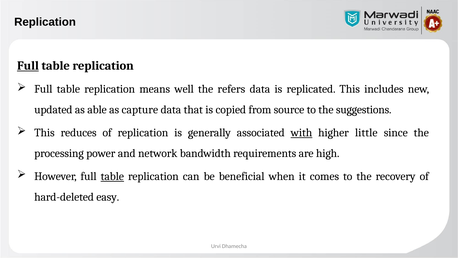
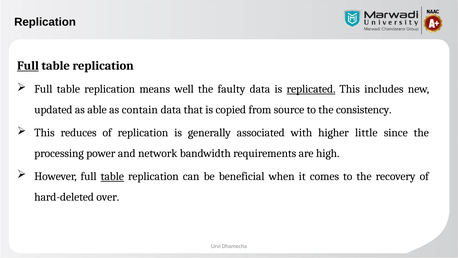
refers: refers -> faulty
replicated underline: none -> present
capture: capture -> contain
suggestions: suggestions -> consistency
with underline: present -> none
easy: easy -> over
